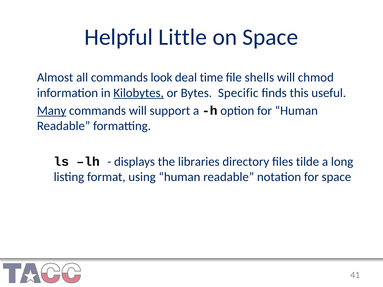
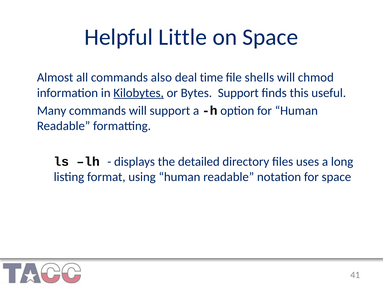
look: look -> also
Bytes Specific: Specific -> Support
Many underline: present -> none
libraries: libraries -> detailed
tilde: tilde -> uses
